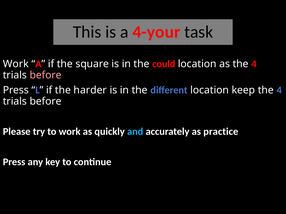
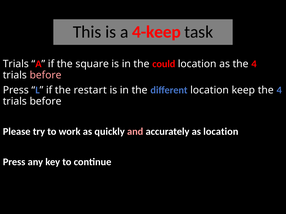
4-your: 4-your -> 4-keep
Work at (16, 64): Work -> Trials
harder: harder -> restart
and colour: light blue -> pink
as practice: practice -> location
